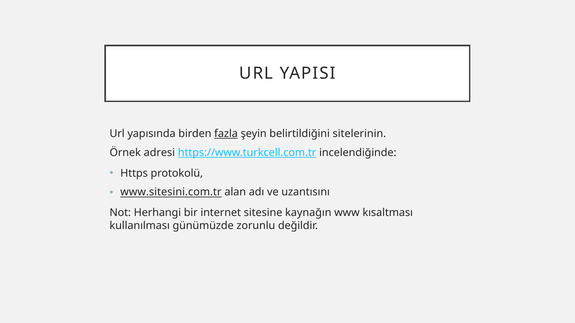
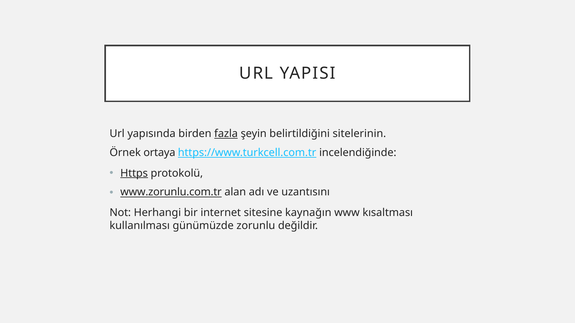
adresi: adresi -> ortaya
Https underline: none -> present
www.sitesini.com.tr: www.sitesini.com.tr -> www.zorunlu.com.tr
